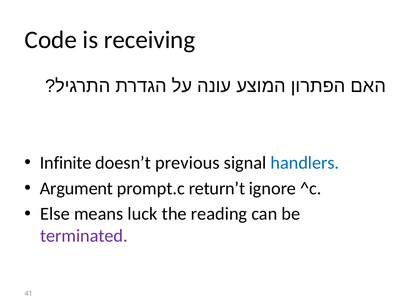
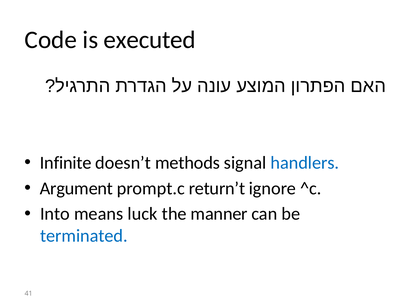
receiving: receiving -> executed
previous: previous -> methods
Else: Else -> Into
reading: reading -> manner
terminated colour: purple -> blue
